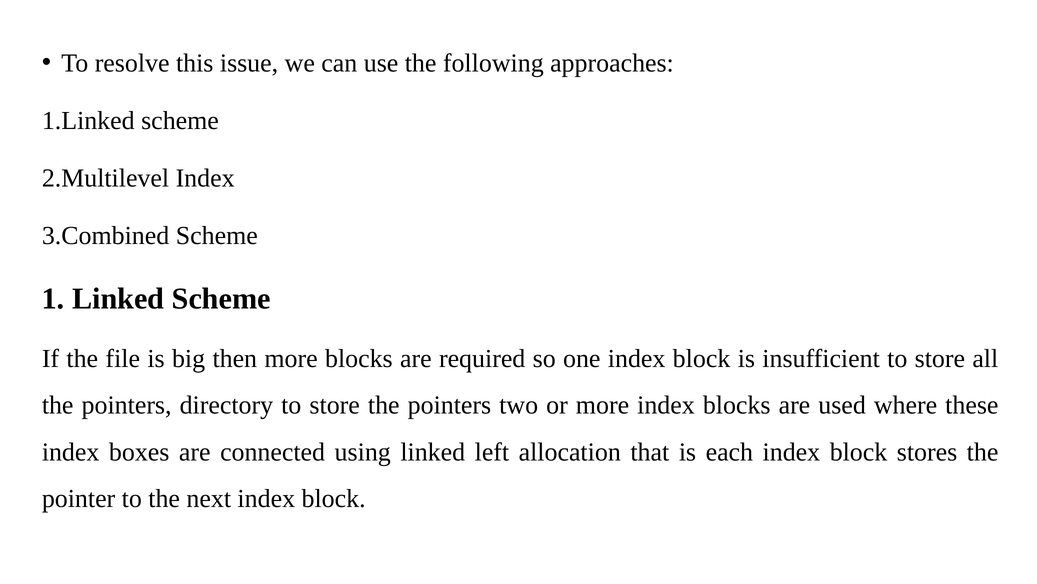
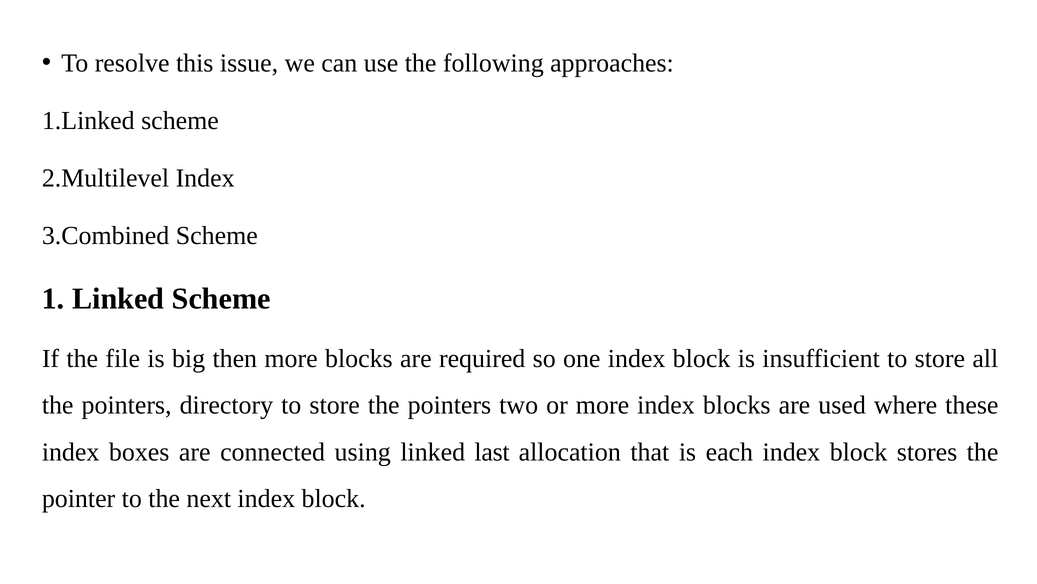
left: left -> last
